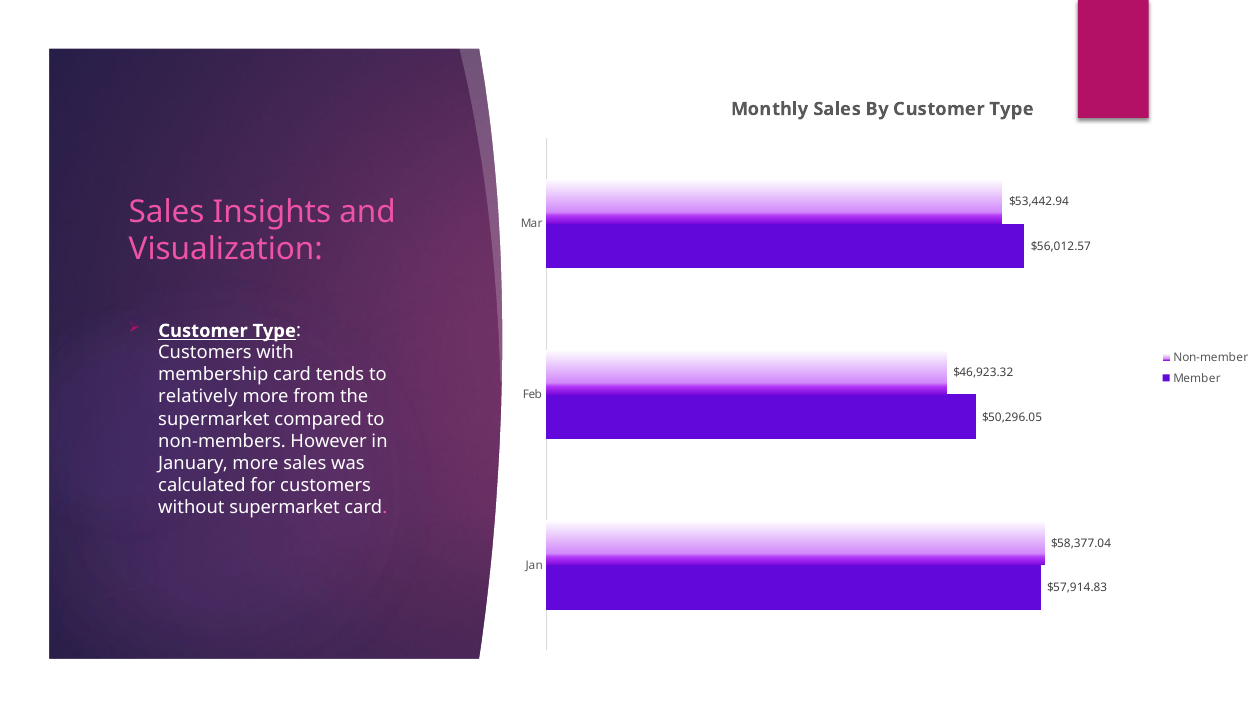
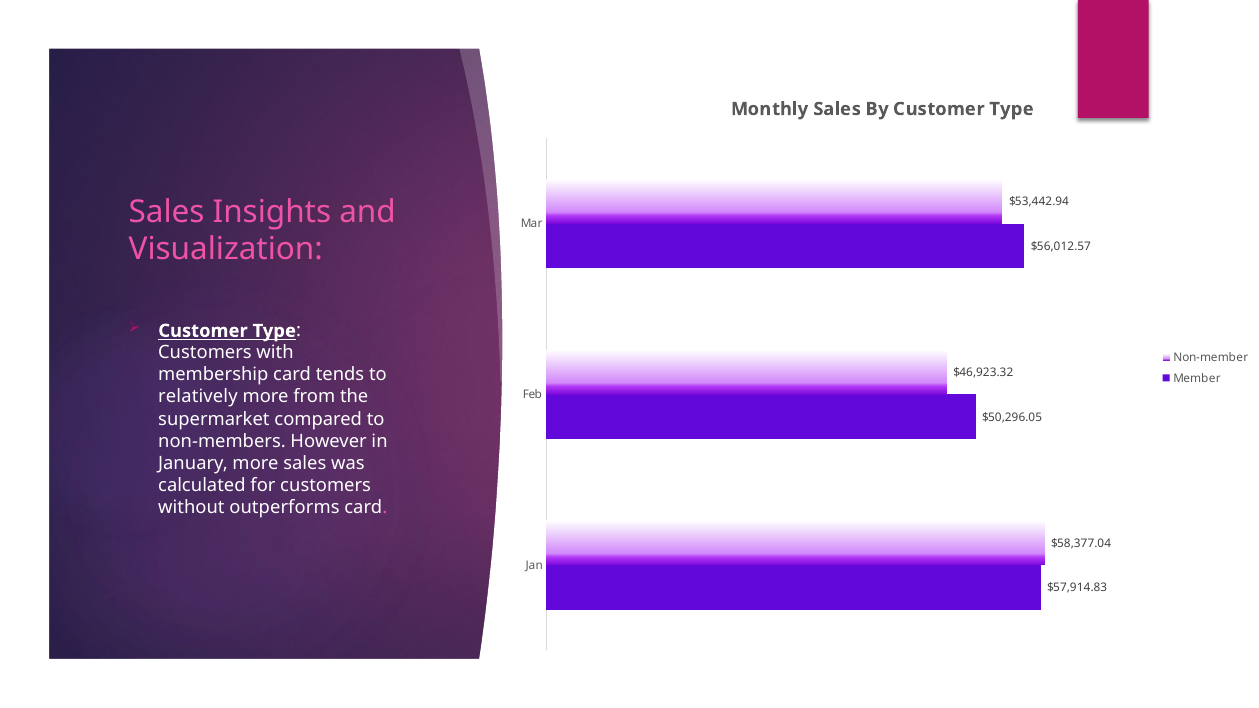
without supermarket: supermarket -> outperforms
